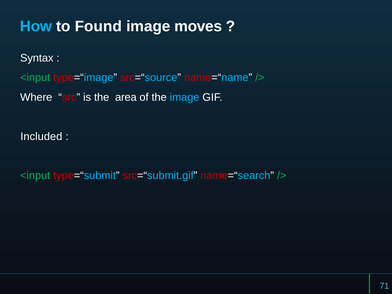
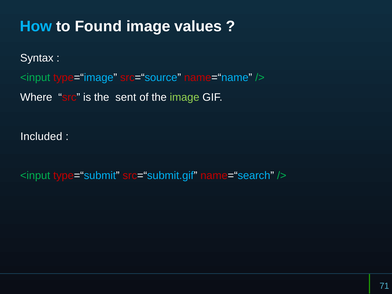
moves: moves -> values
area: area -> sent
image at (185, 97) colour: light blue -> light green
